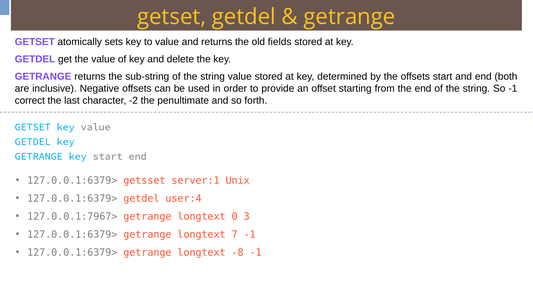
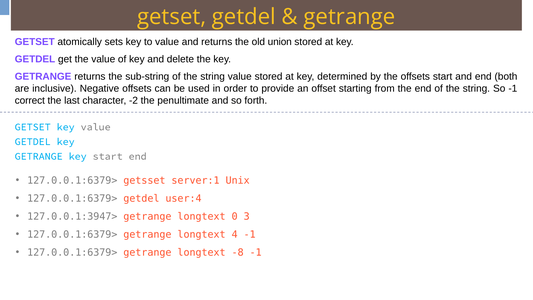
fields: fields -> union
127.0.0.1:7967>: 127.0.0.1:7967> -> 127.0.0.1:3947>
7: 7 -> 4
